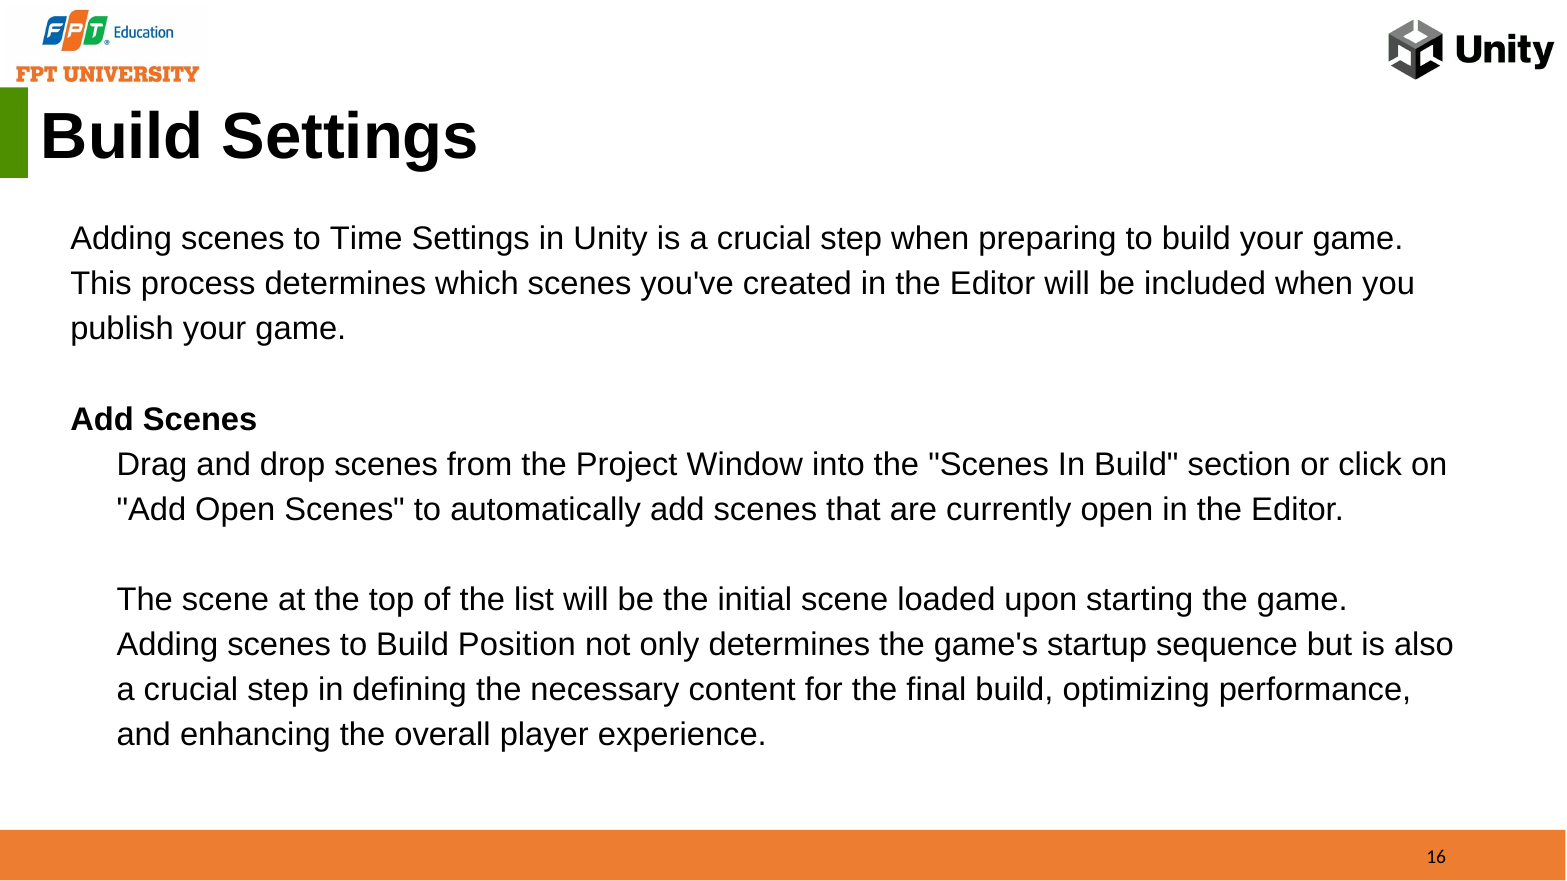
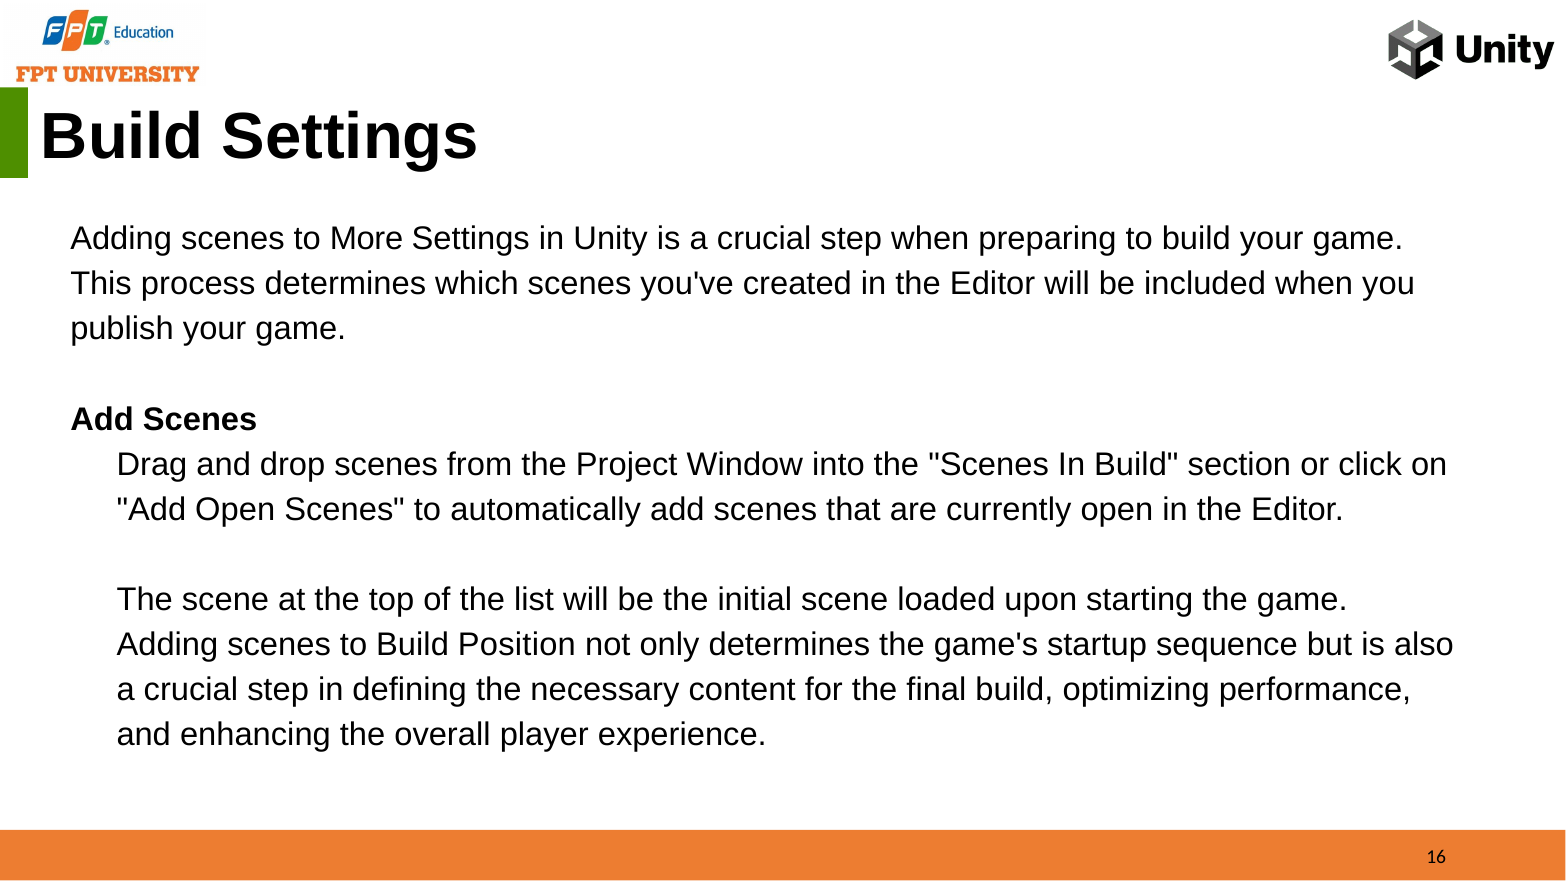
Time: Time -> More
